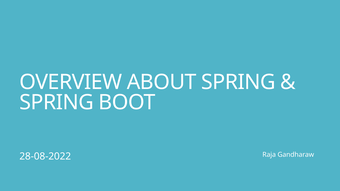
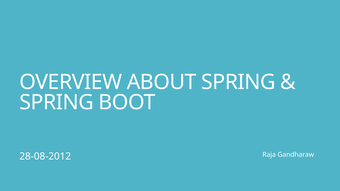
28-08-2022: 28-08-2022 -> 28-08-2012
